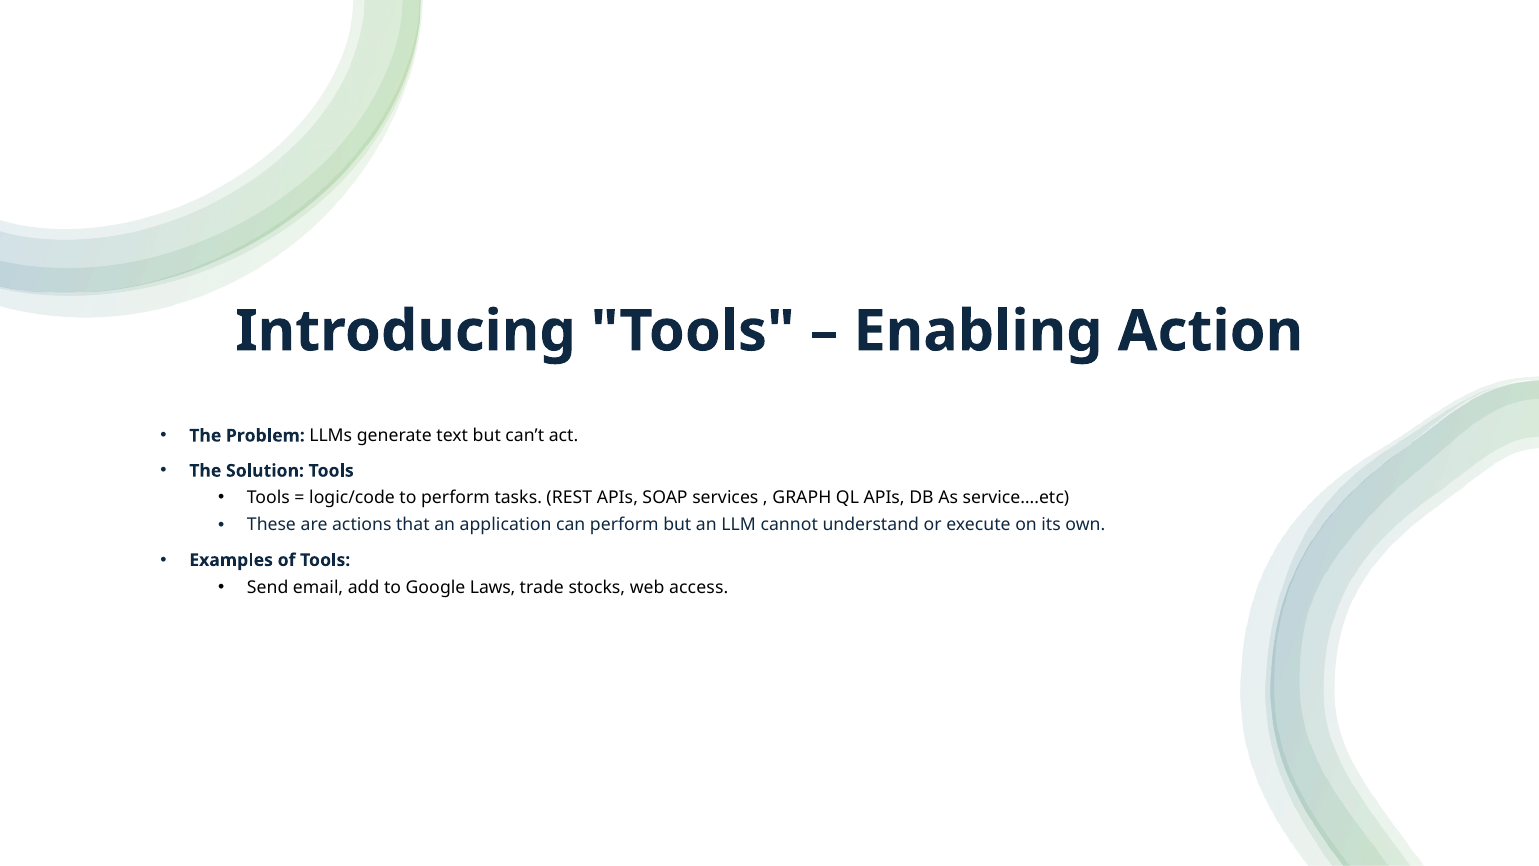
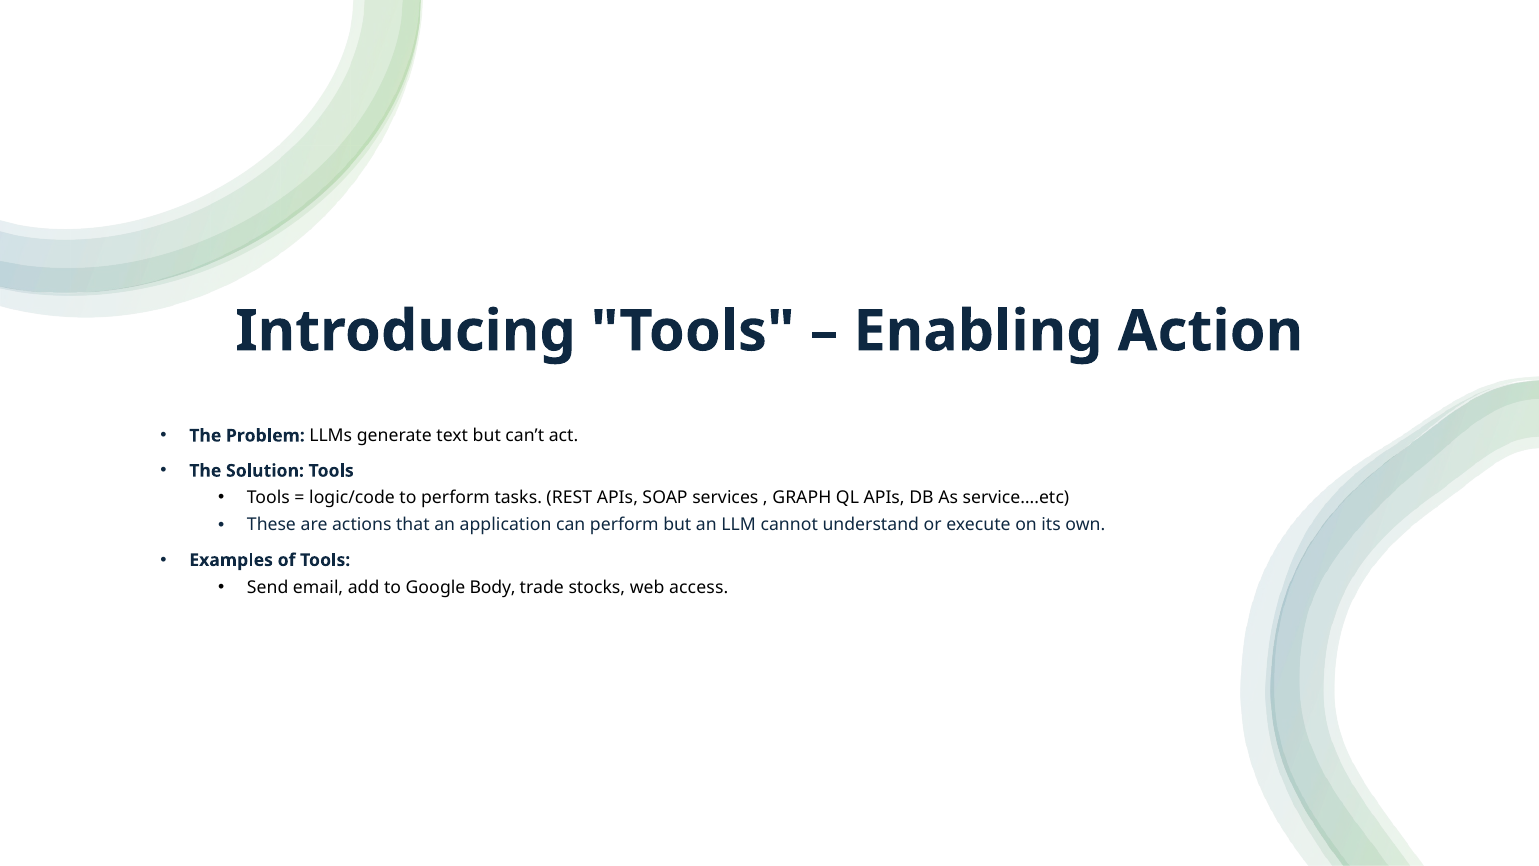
Laws: Laws -> Body
